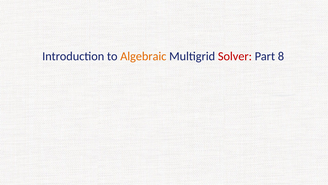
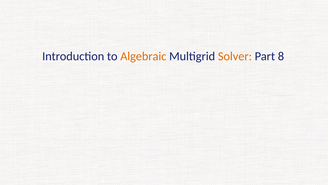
Solver colour: red -> orange
